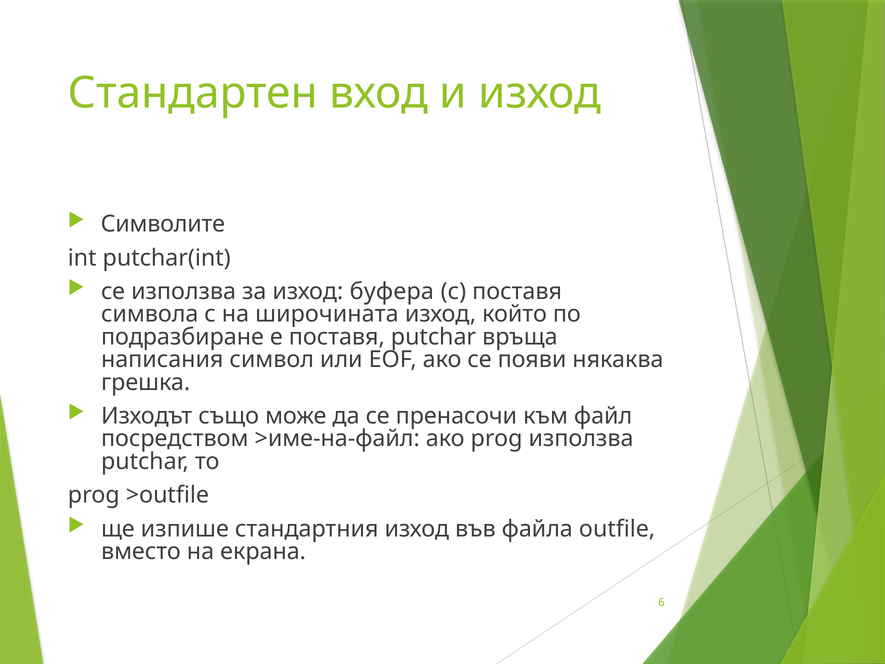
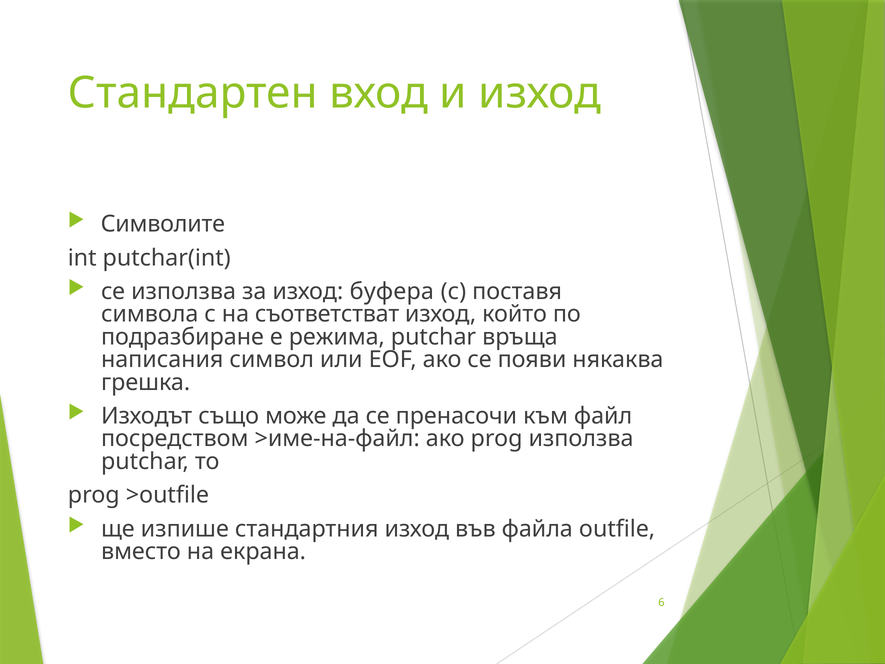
широчината: широчината -> съответстват
е поставя: поставя -> режима
